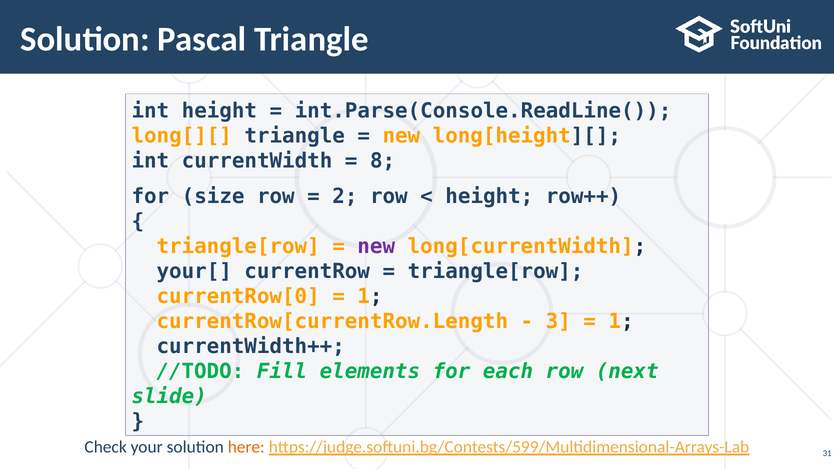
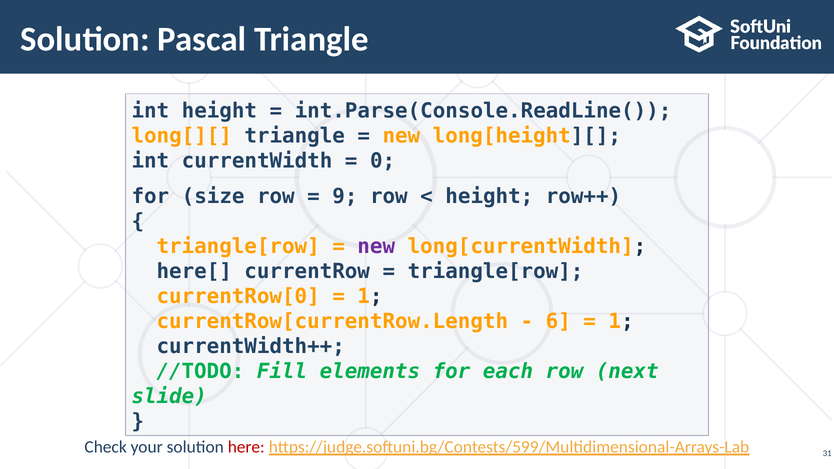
8: 8 -> 0
2: 2 -> 9
your[: your[ -> here[
3: 3 -> 6
here colour: orange -> red
